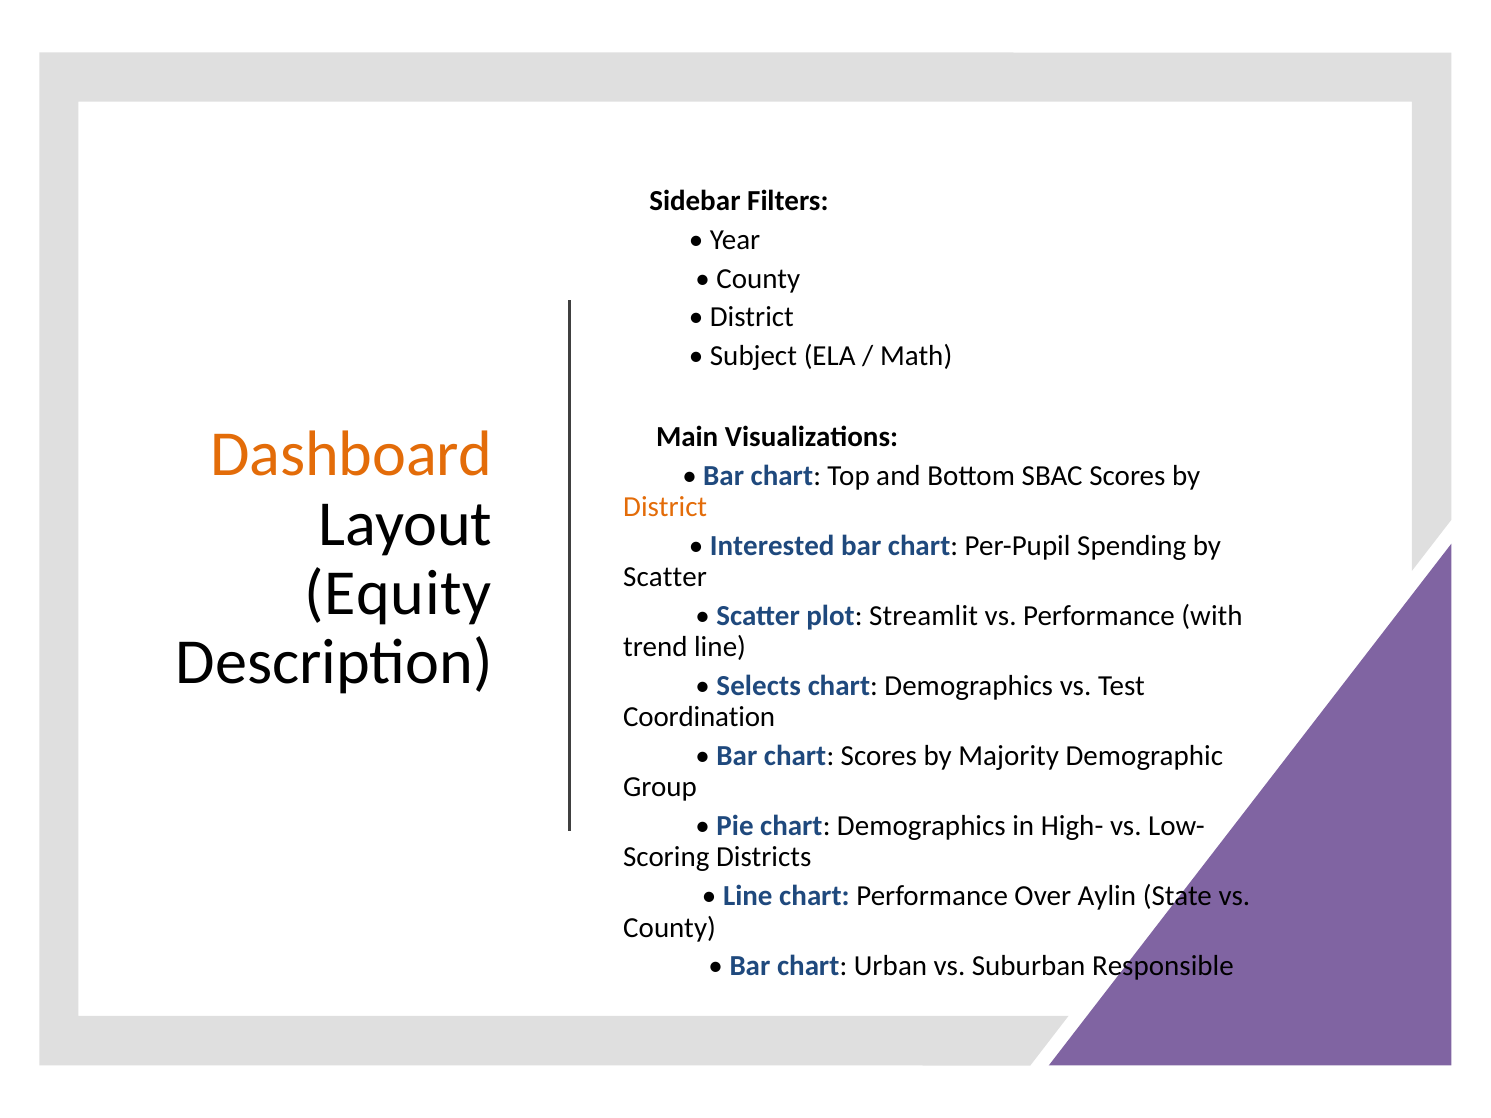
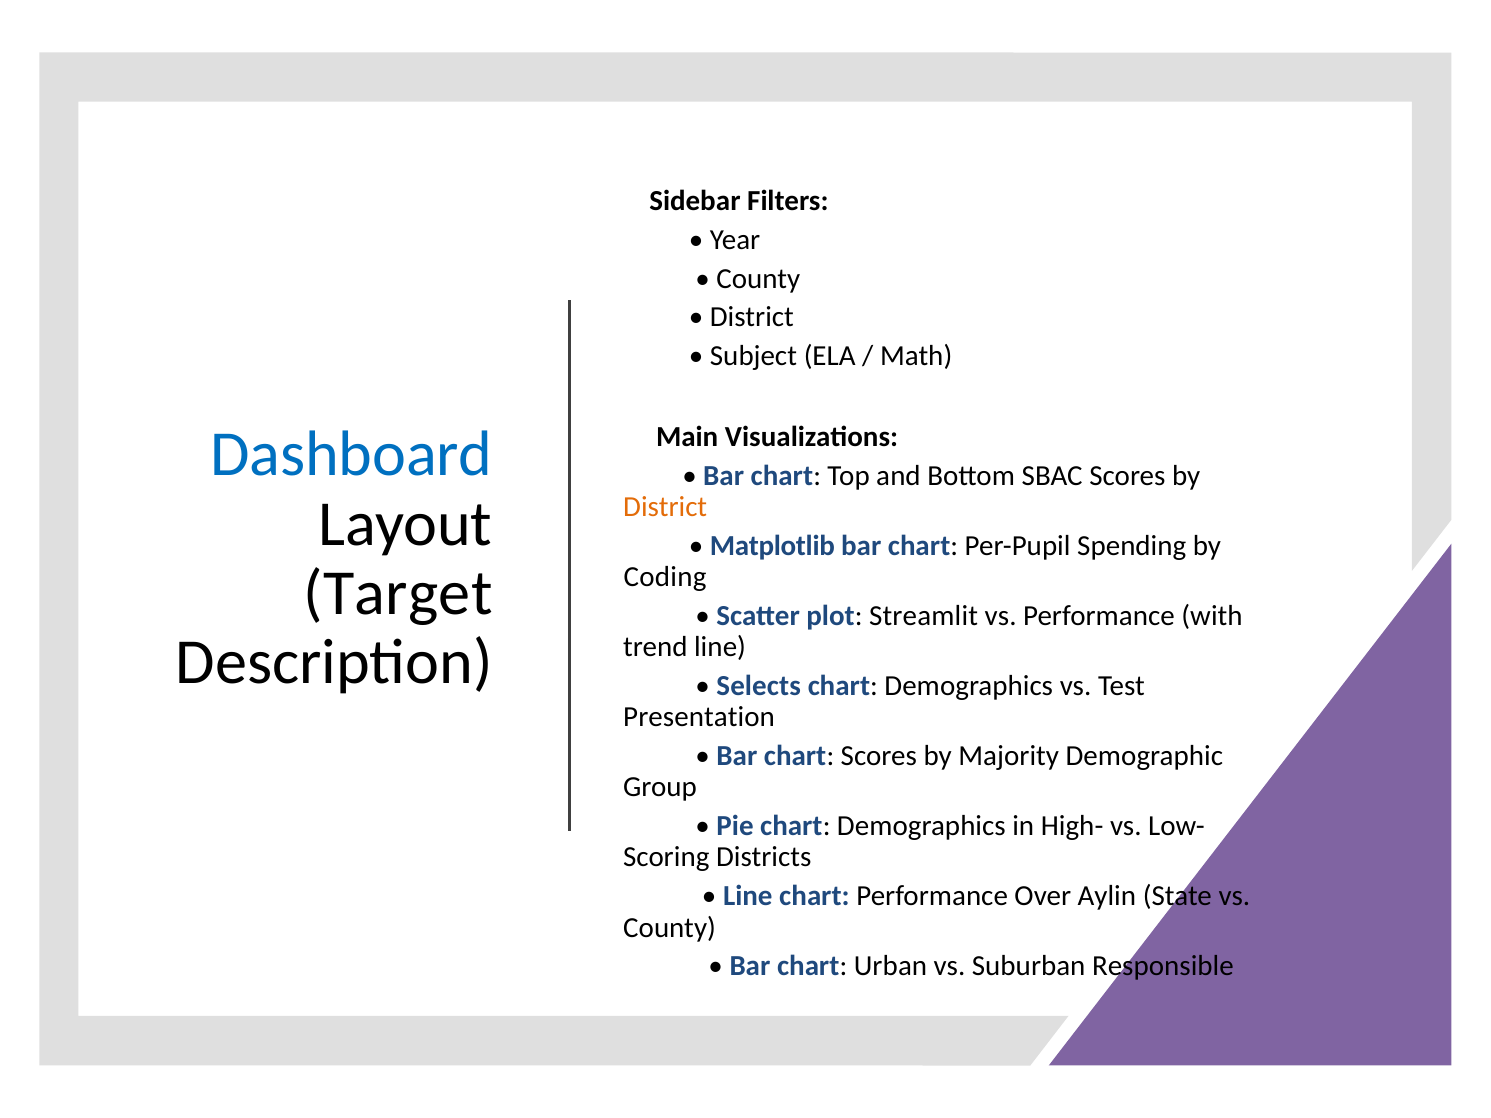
Dashboard colour: orange -> blue
Interested: Interested -> Matplotlib
Scatter at (665, 577): Scatter -> Coding
Equity: Equity -> Target
Coordination: Coordination -> Presentation
